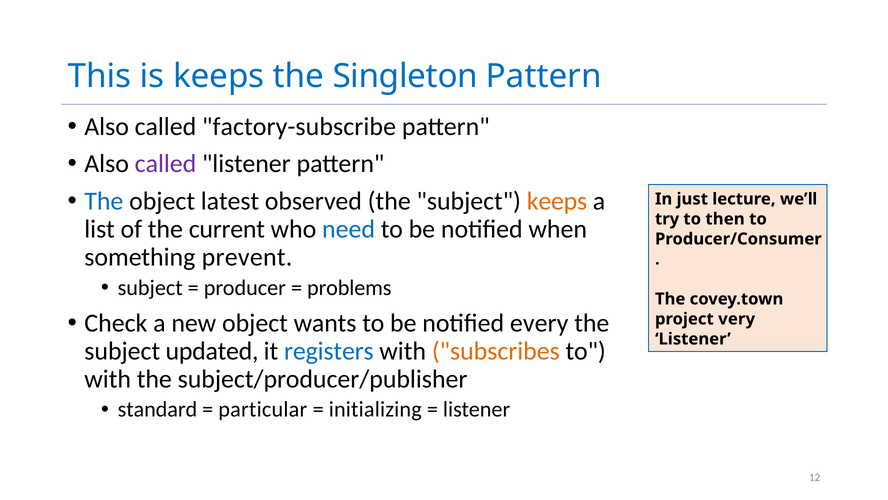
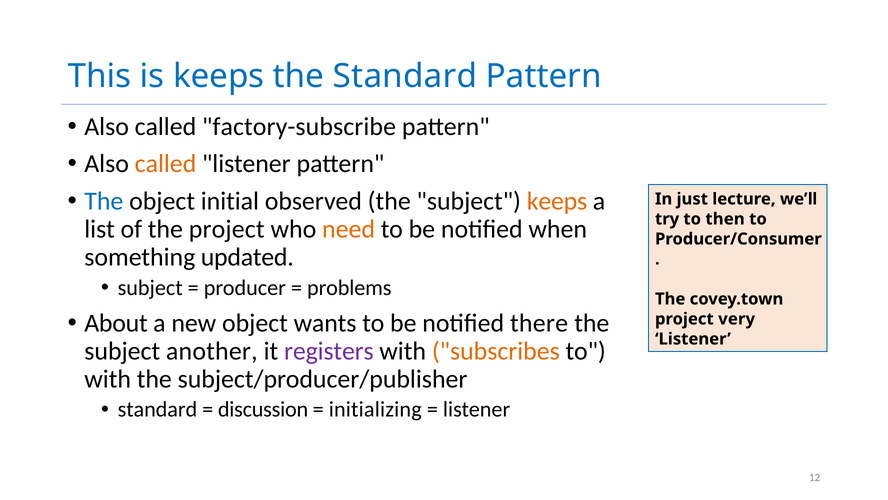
the Singleton: Singleton -> Standard
called at (166, 164) colour: purple -> orange
latest: latest -> initial
the current: current -> project
need colour: blue -> orange
prevent: prevent -> updated
Check: Check -> About
every: every -> there
updated: updated -> another
registers colour: blue -> purple
particular: particular -> discussion
